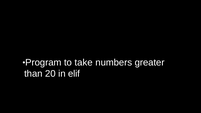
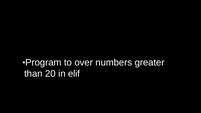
take: take -> over
